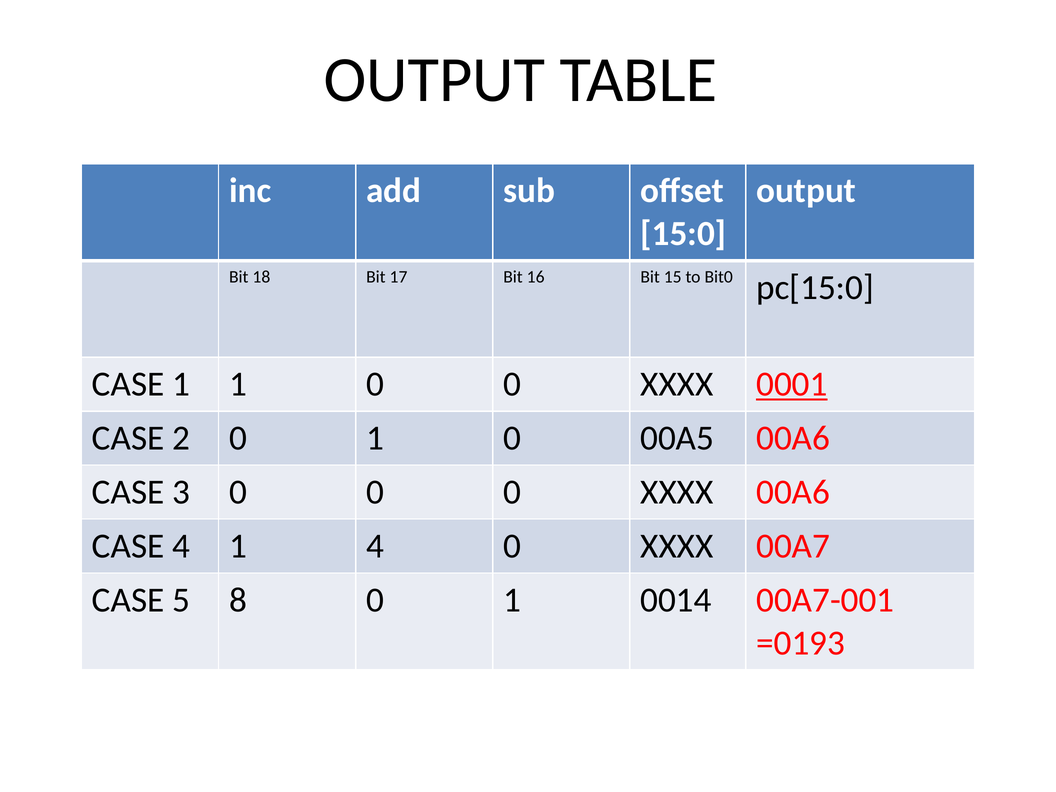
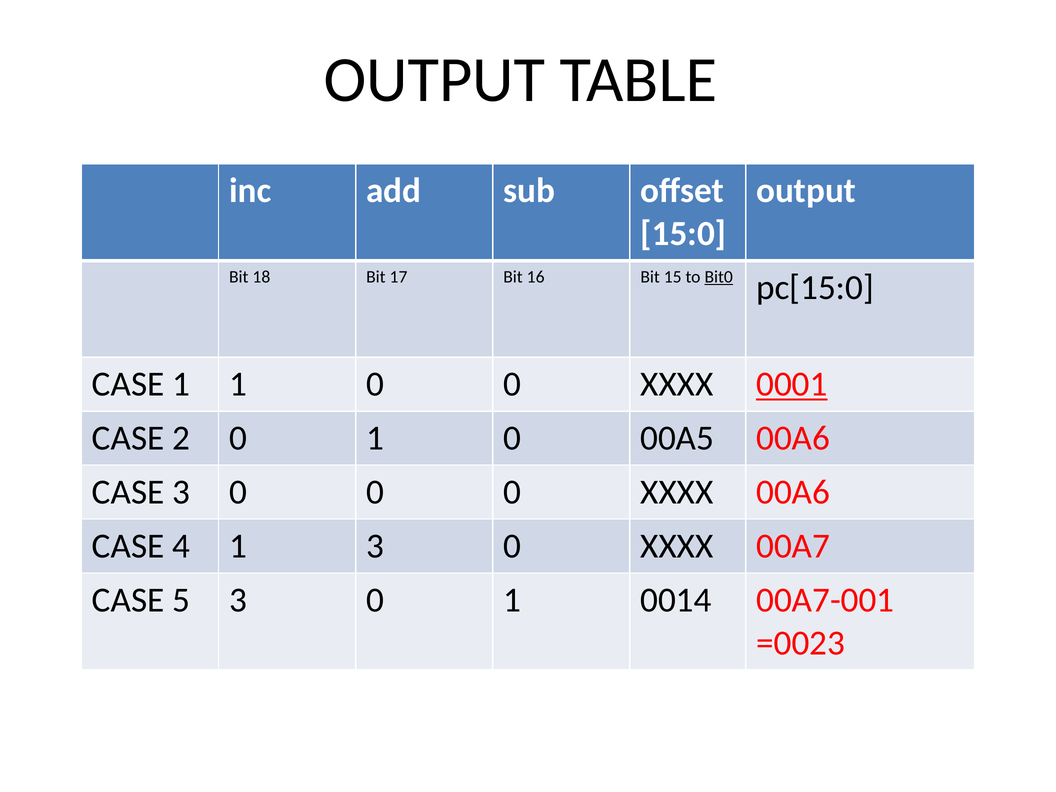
Bit0 underline: none -> present
1 4: 4 -> 3
5 8: 8 -> 3
=0193: =0193 -> =0023
